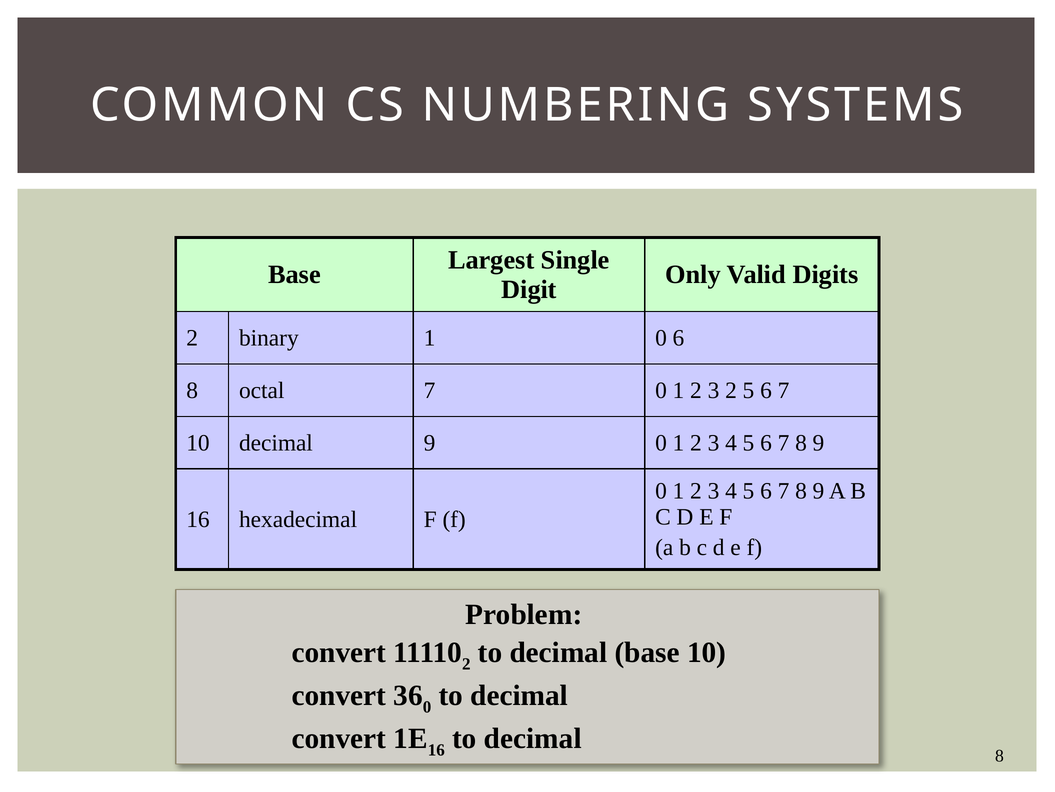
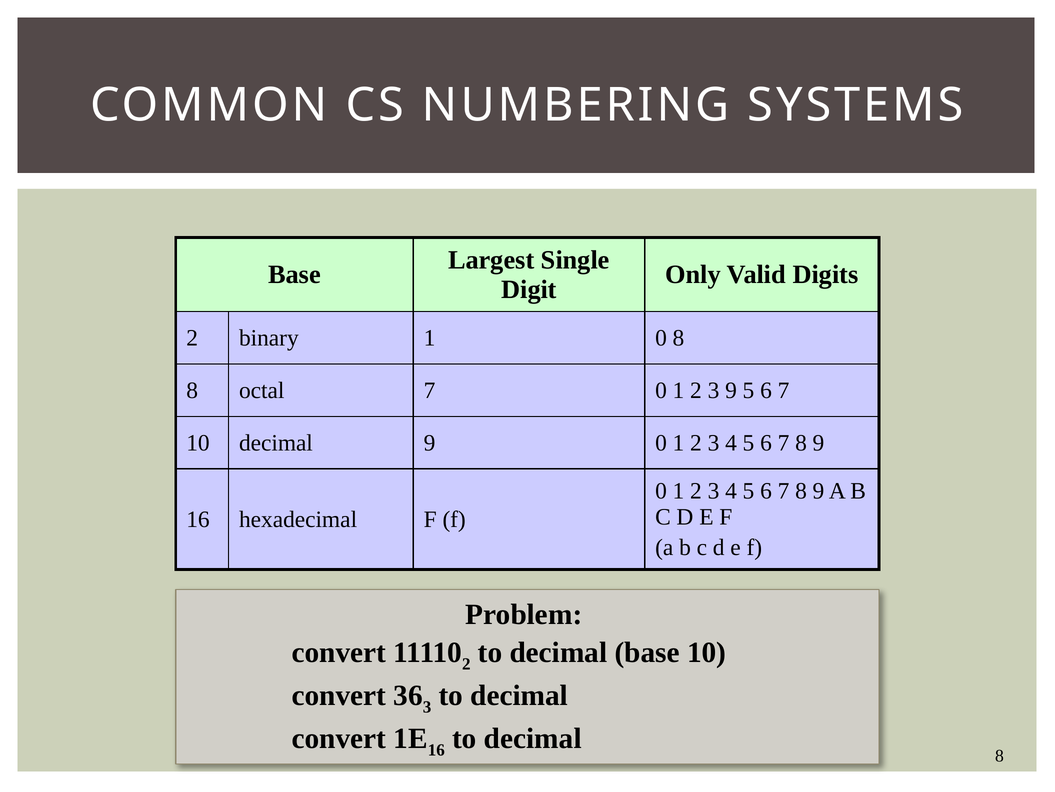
0 6: 6 -> 8
3 2: 2 -> 9
0 at (427, 706): 0 -> 3
